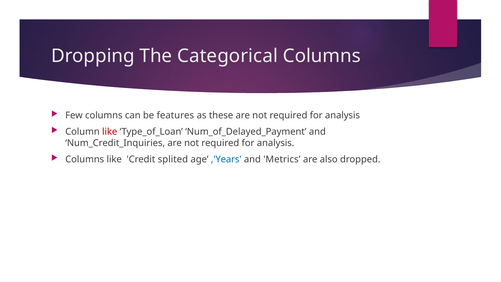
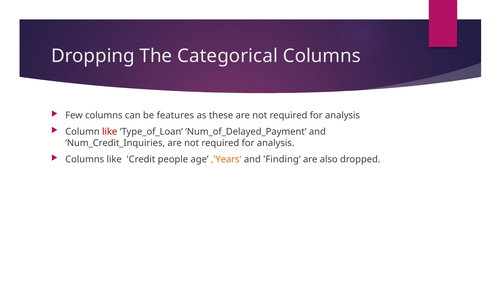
splited: splited -> people
,'Years colour: blue -> orange
Metrics: Metrics -> Finding
